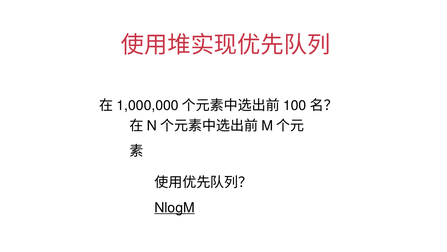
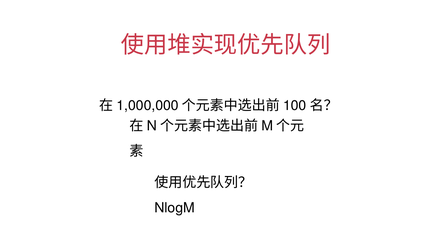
NlogM underline: present -> none
